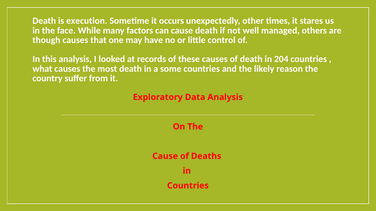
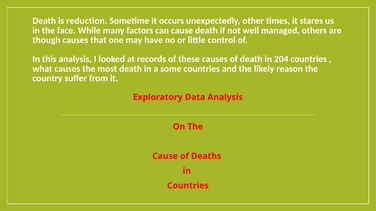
execution: execution -> reduction
